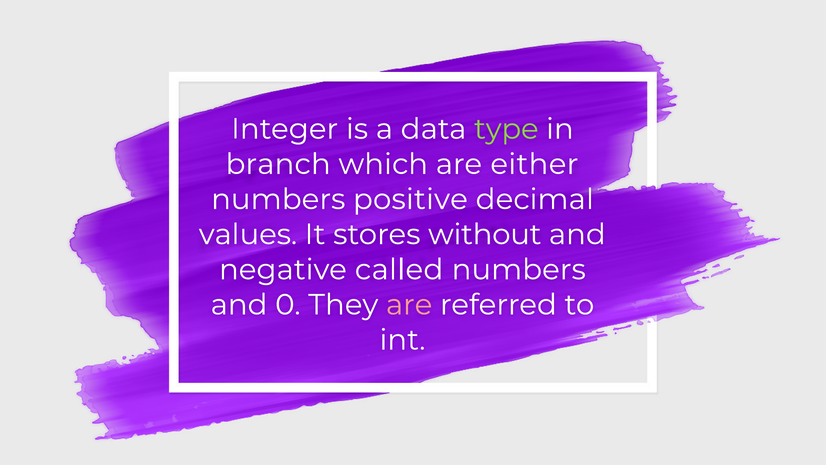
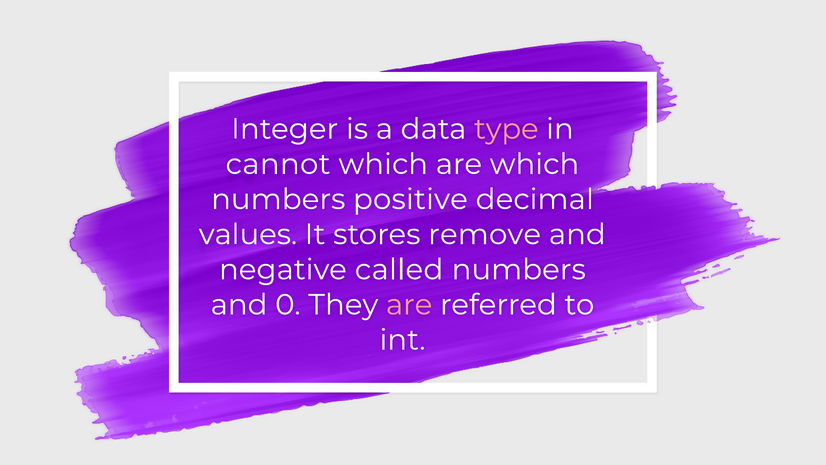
type colour: light green -> pink
branch: branch -> cannot
are either: either -> which
without: without -> remove
